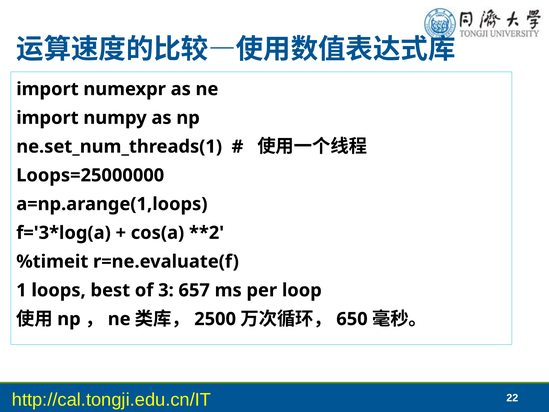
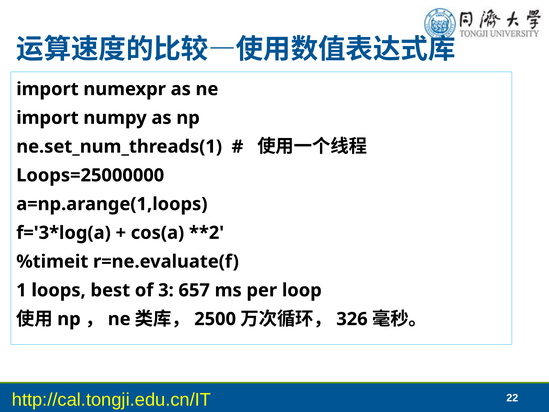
650: 650 -> 326
